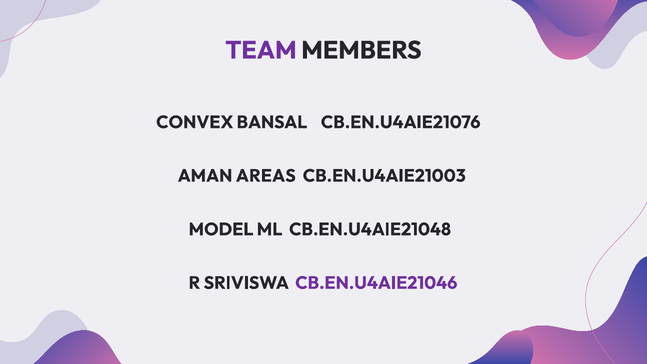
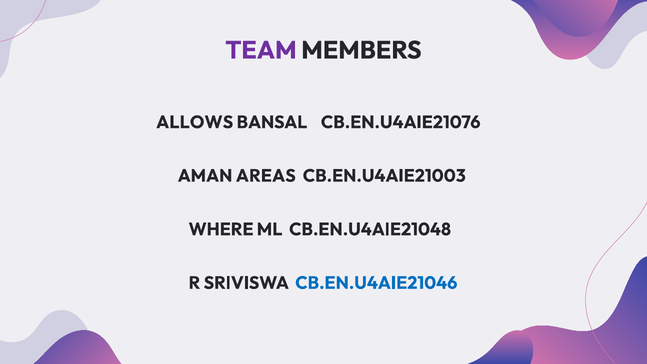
CONVEX: CONVEX -> ALLOWS
MODEL: MODEL -> WHERE
CB.EN.U4AIE21046 colour: purple -> blue
